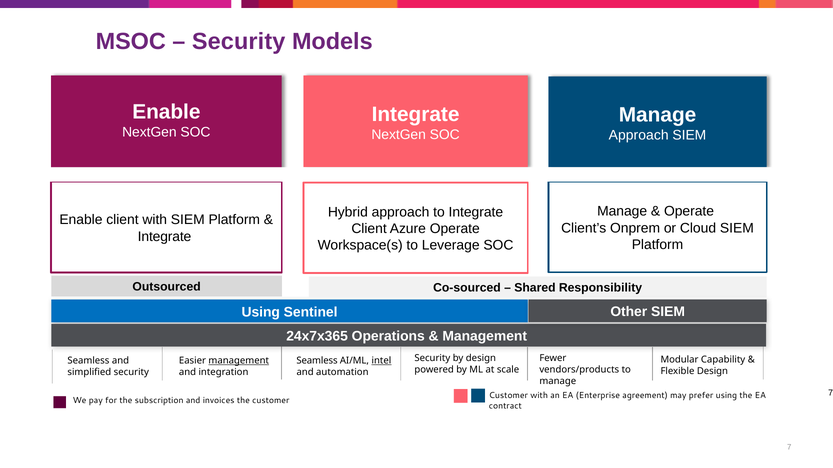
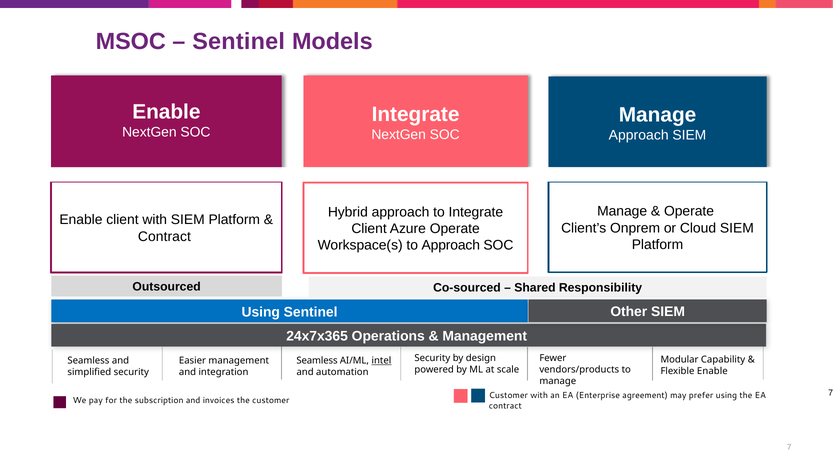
Security at (239, 42): Security -> Sentinel
Integrate at (165, 237): Integrate -> Contract
to Leverage: Leverage -> Approach
management at (239, 361) underline: present -> none
Flexible Design: Design -> Enable
